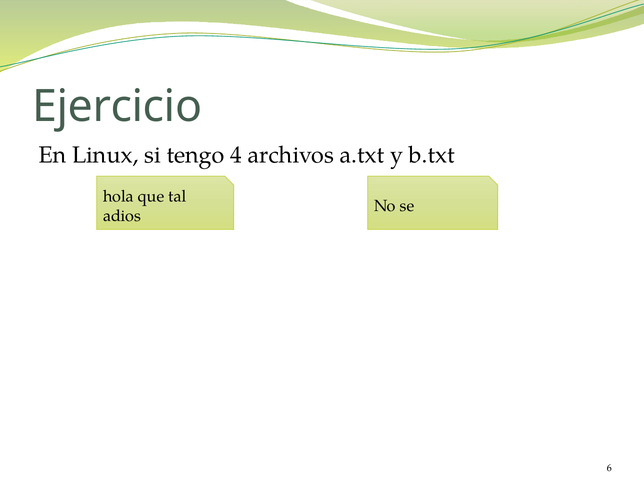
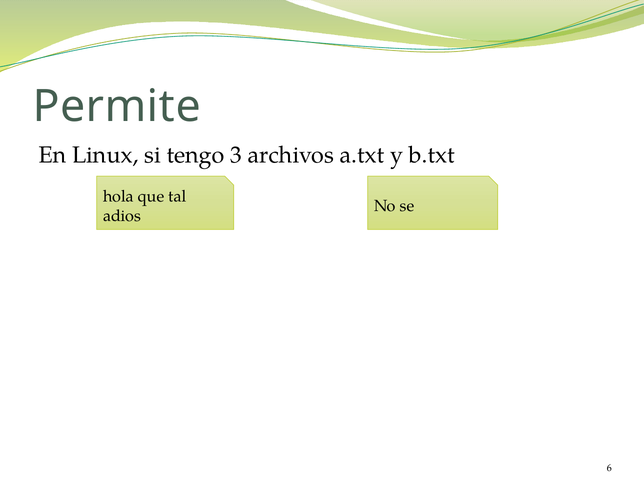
Ejercicio: Ejercicio -> Permite
4: 4 -> 3
